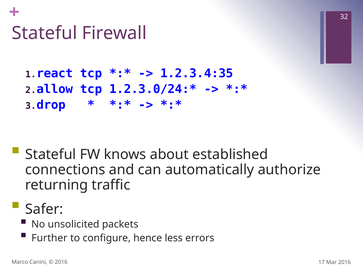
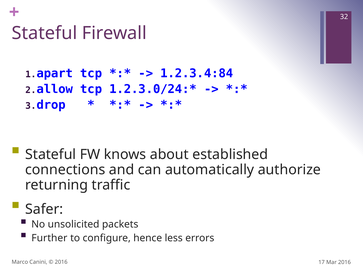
react: react -> apart
1.2.3.4:35: 1.2.3.4:35 -> 1.2.3.4:84
